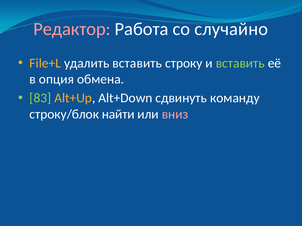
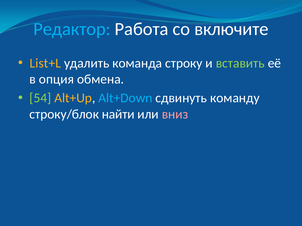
Редактор colour: pink -> light blue
случайно: случайно -> включите
File+L: File+L -> List+L
удалить вставить: вставить -> команда
83: 83 -> 54
Alt+Down colour: white -> light blue
